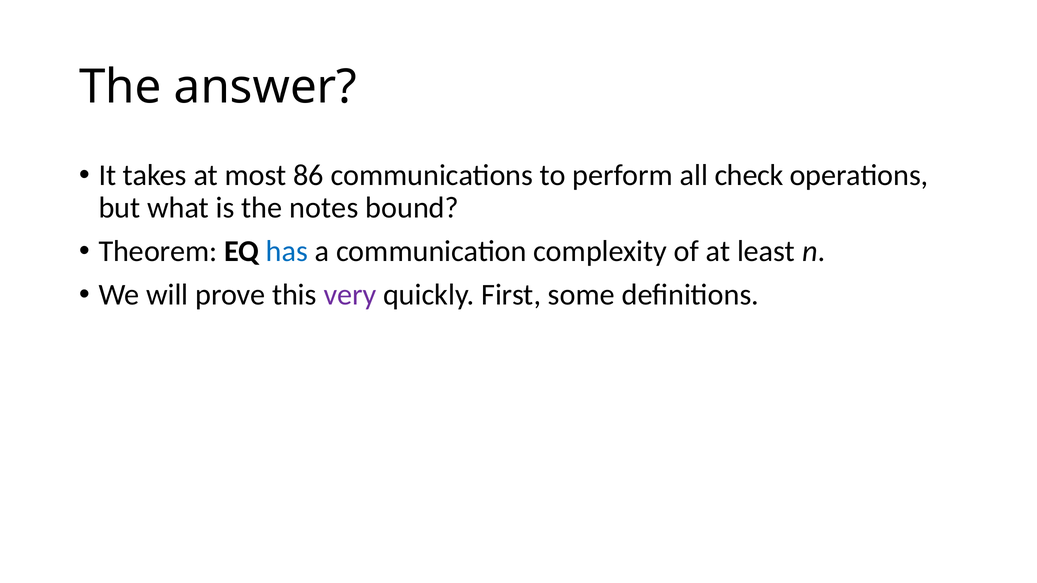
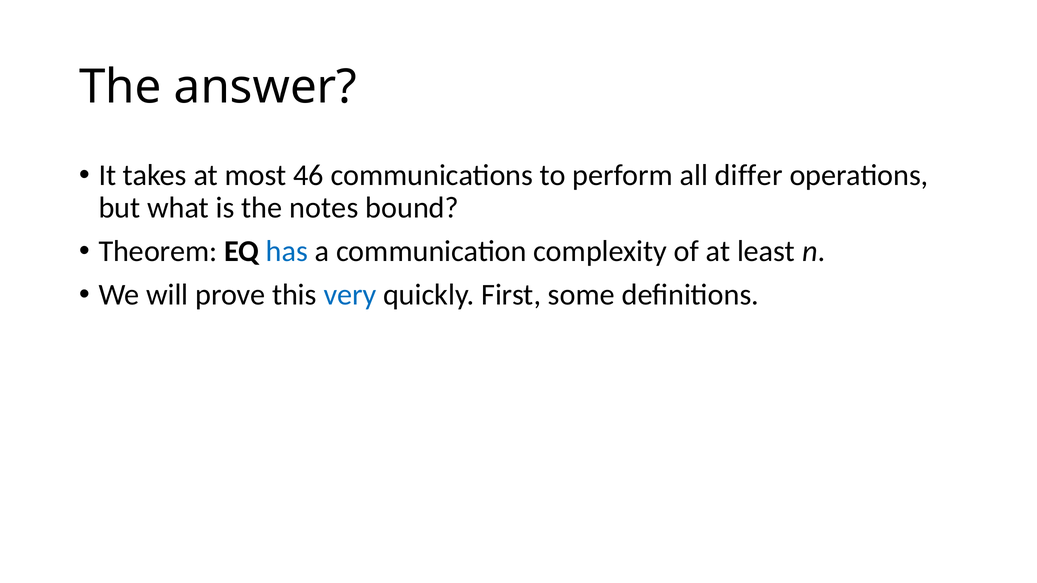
86: 86 -> 46
check: check -> differ
very colour: purple -> blue
